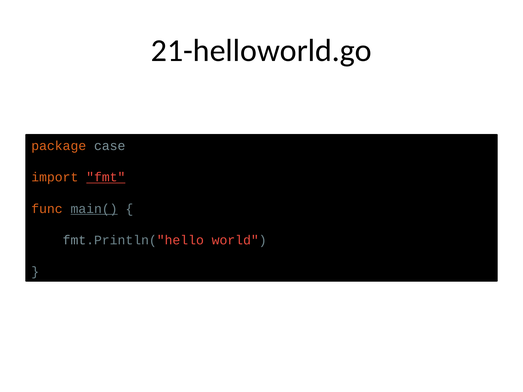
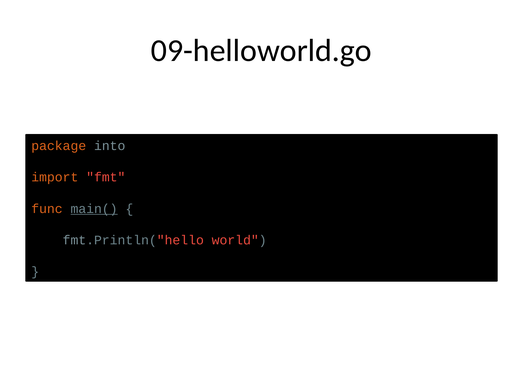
21-helloworld.go: 21-helloworld.go -> 09-helloworld.go
case: case -> into
fmt underline: present -> none
